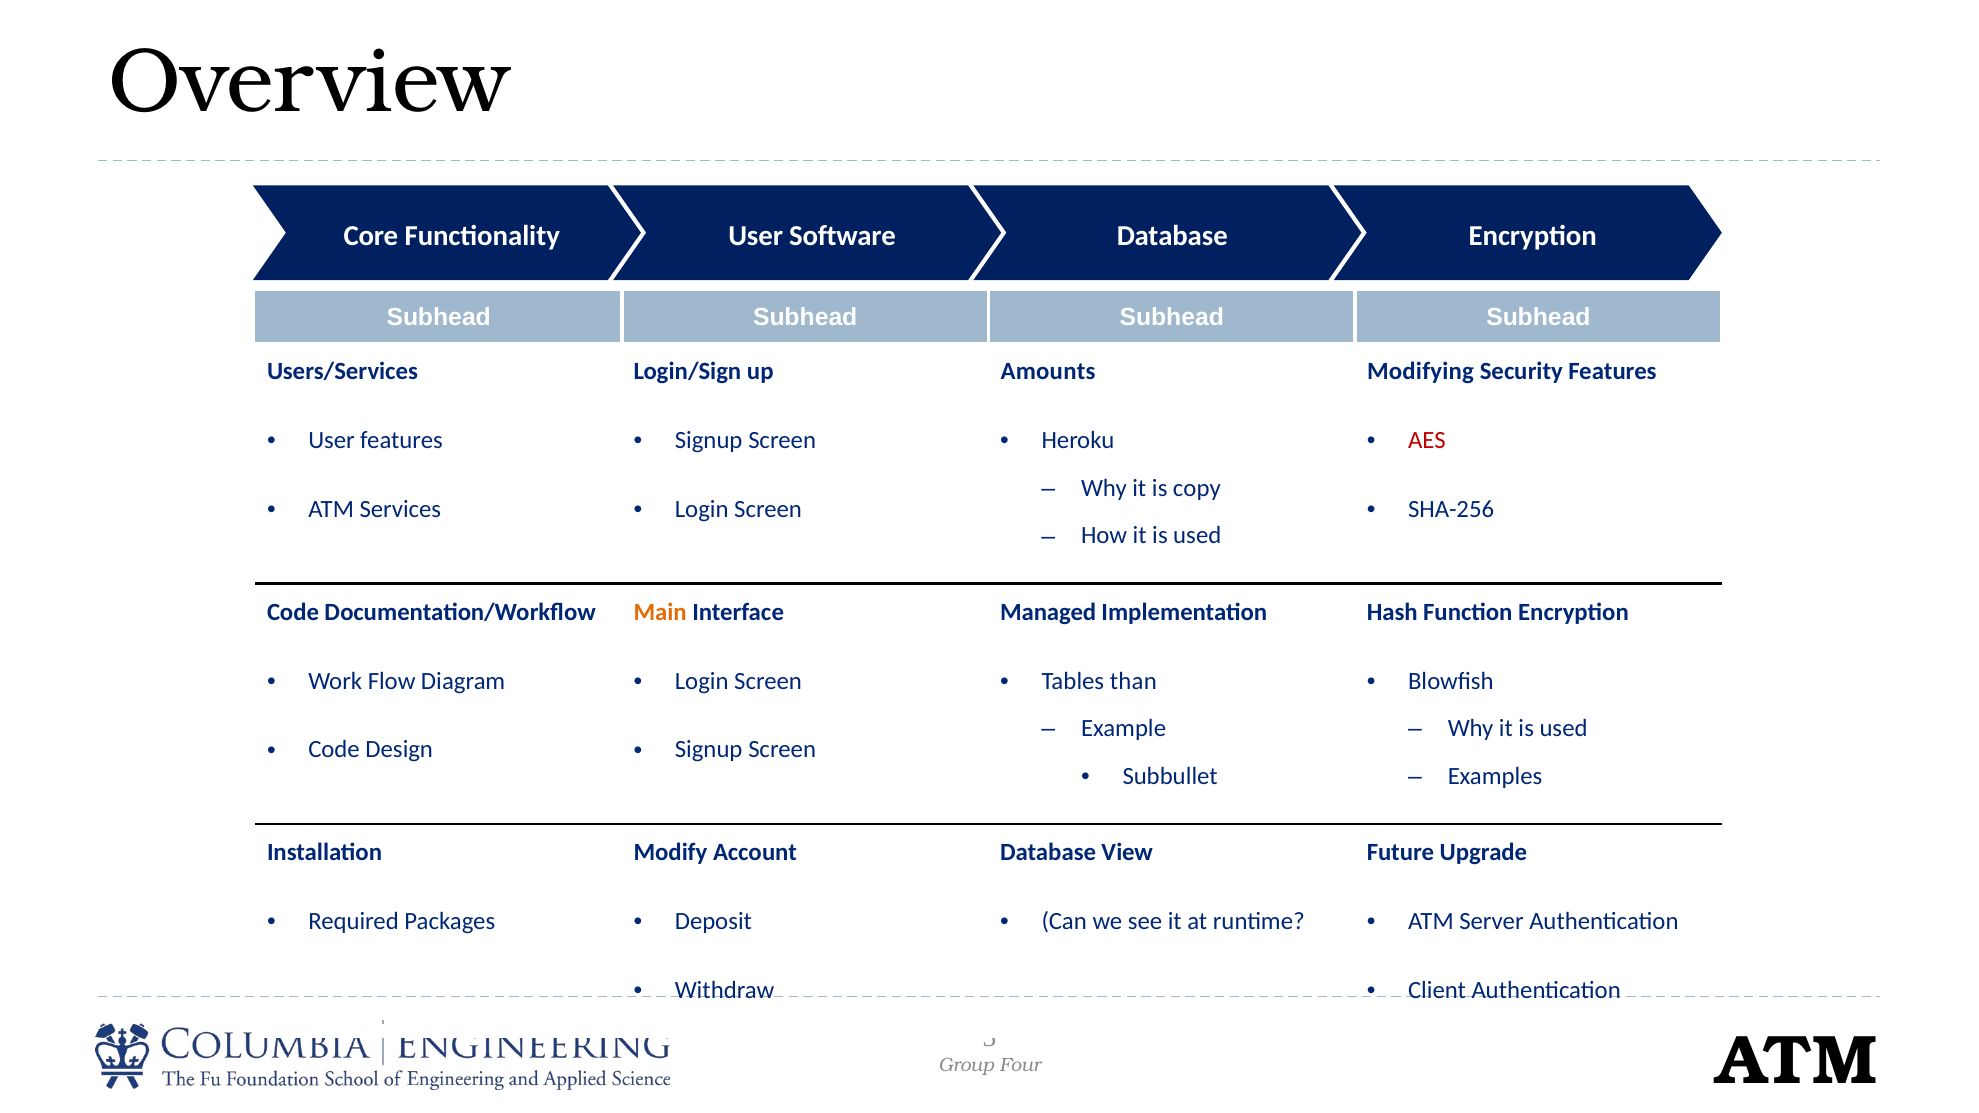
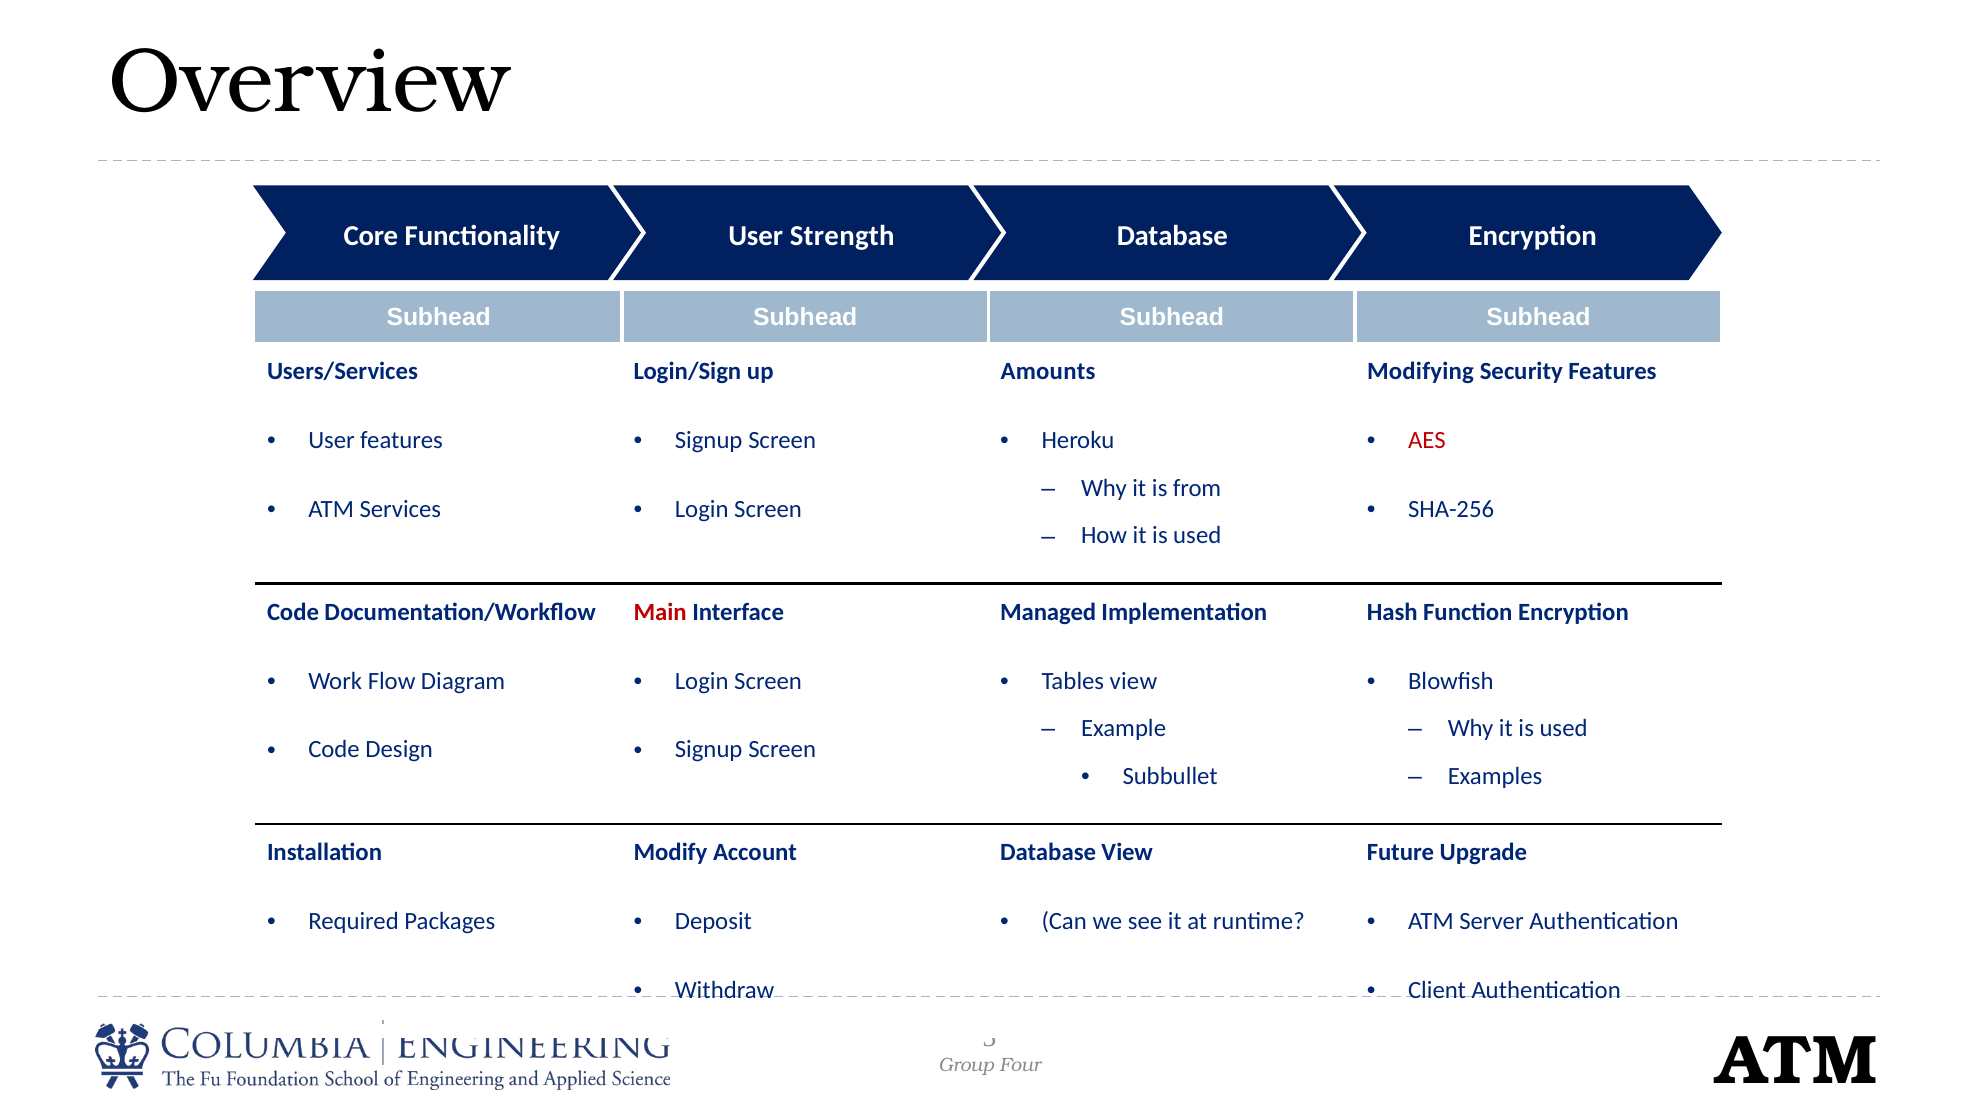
Software: Software -> Strength
copy: copy -> from
Main colour: orange -> red
Tables than: than -> view
